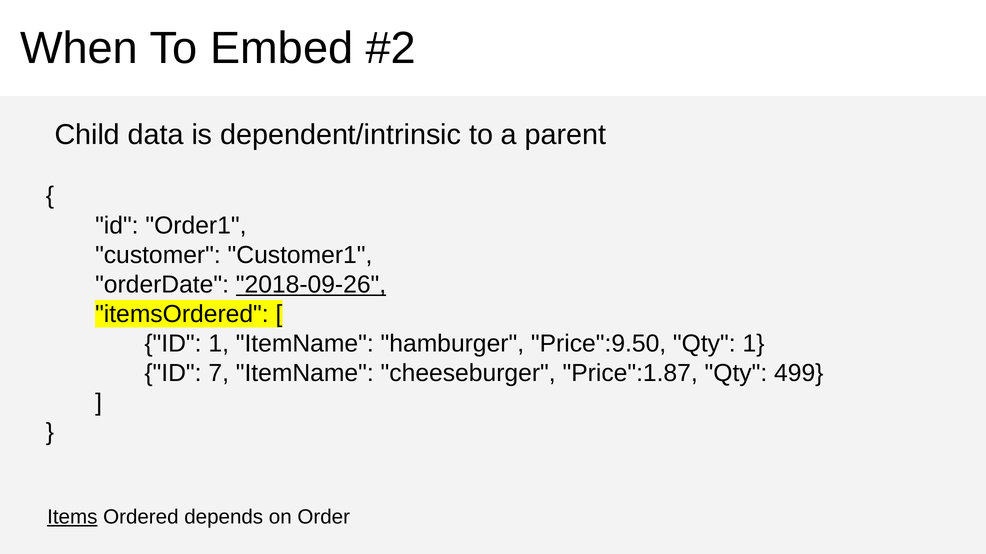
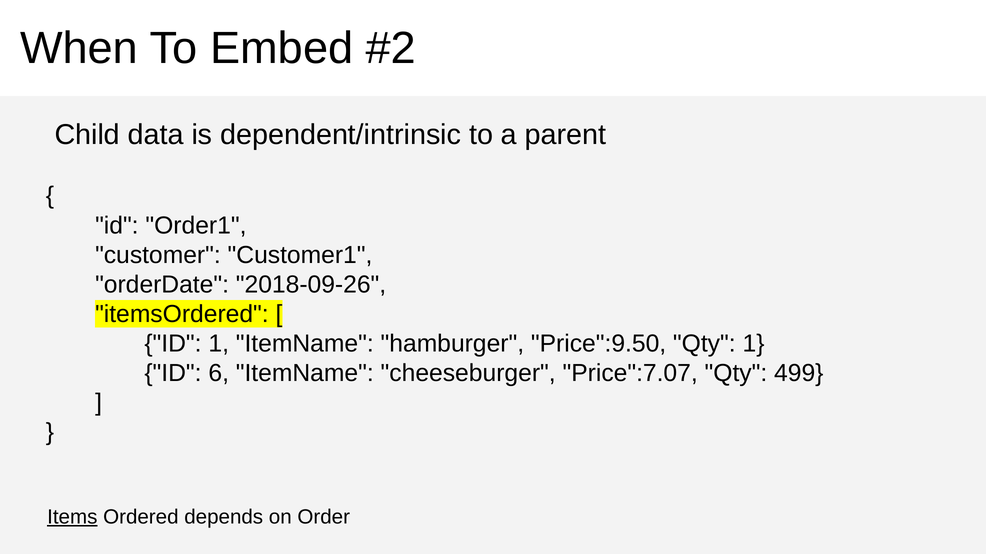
2018-09-26 underline: present -> none
7: 7 -> 6
Price":1.87: Price":1.87 -> Price":7.07
